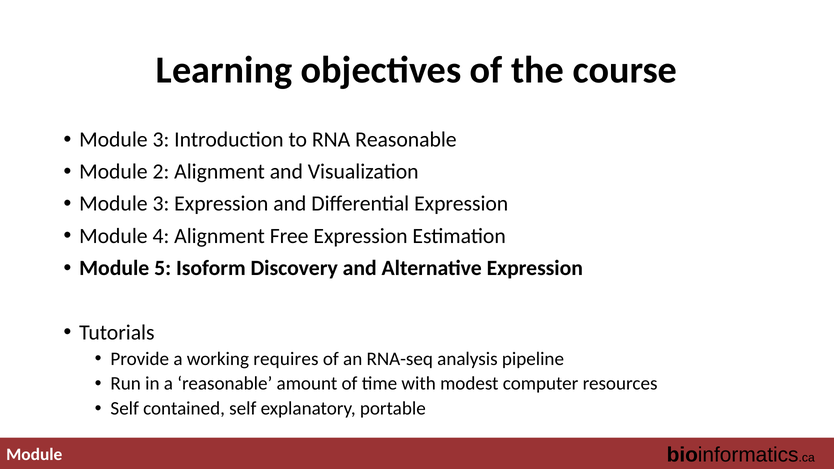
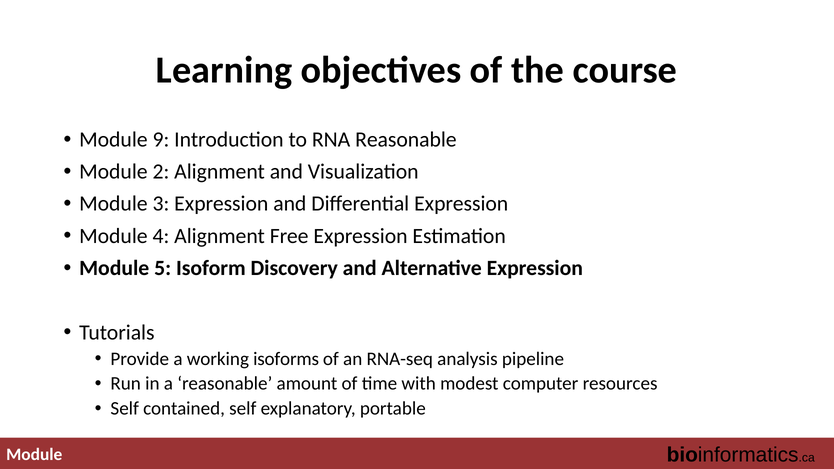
3 at (161, 140): 3 -> 9
requires: requires -> isoforms
